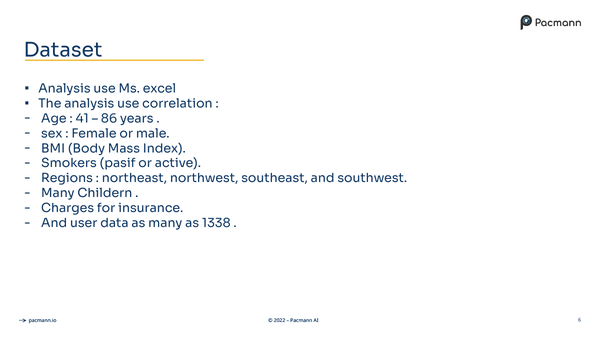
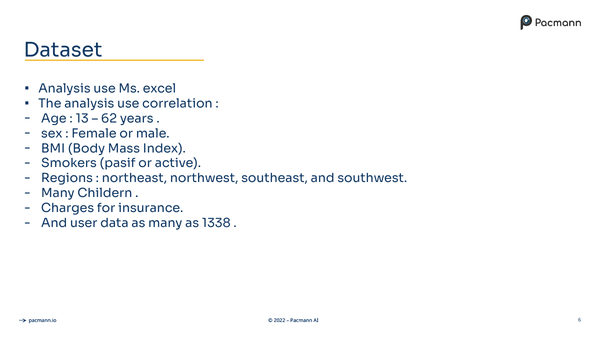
41: 41 -> 13
86: 86 -> 62
